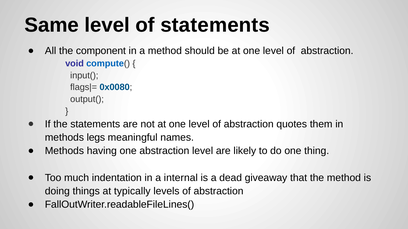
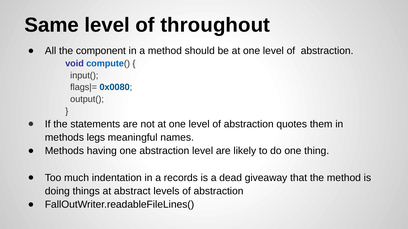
of statements: statements -> throughout
internal: internal -> records
typically: typically -> abstract
